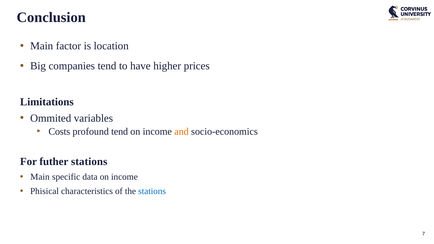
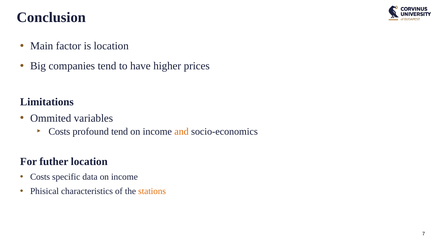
futher stations: stations -> location
Main at (40, 177): Main -> Costs
stations at (152, 191) colour: blue -> orange
